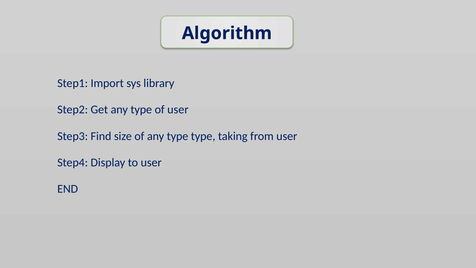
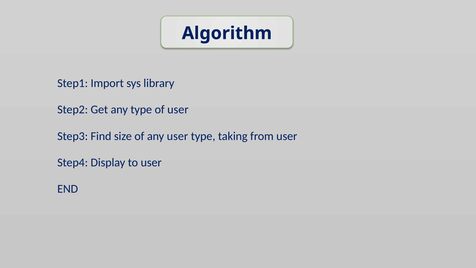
of any type: type -> user
